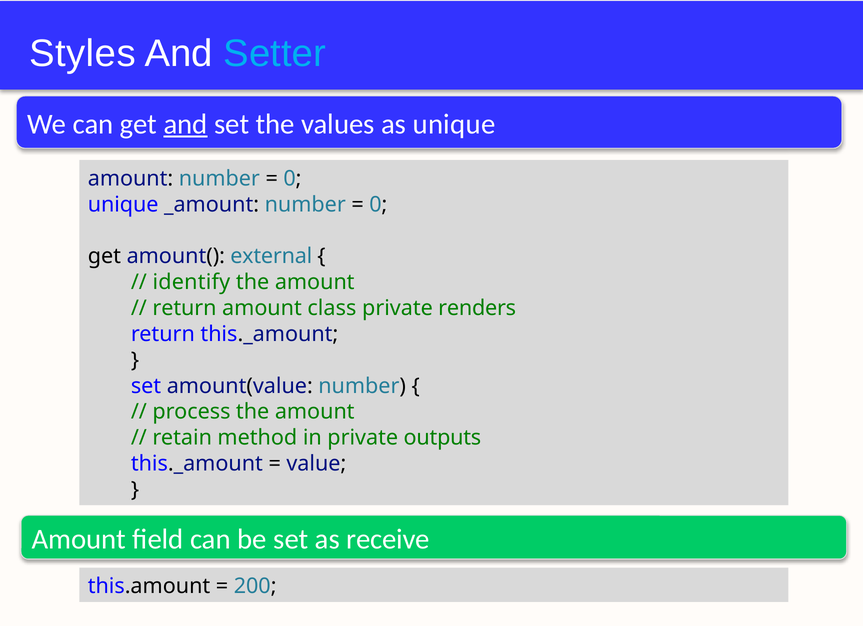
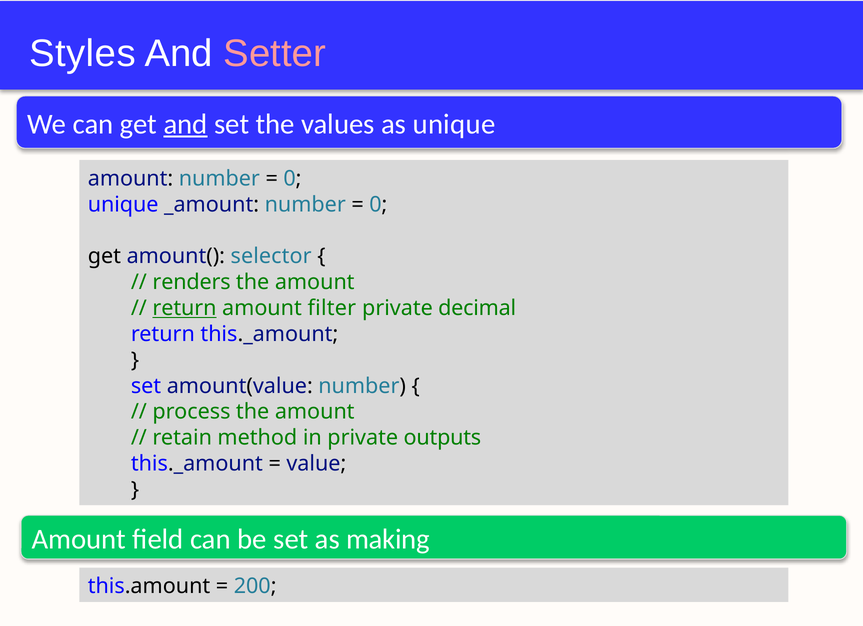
Setter colour: light blue -> pink
external: external -> selector
identify: identify -> renders
return at (185, 308) underline: none -> present
class: class -> filter
renders: renders -> decimal
receive: receive -> making
